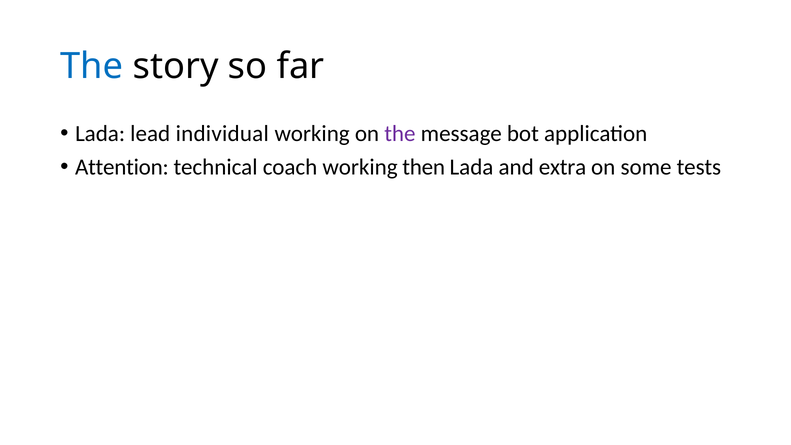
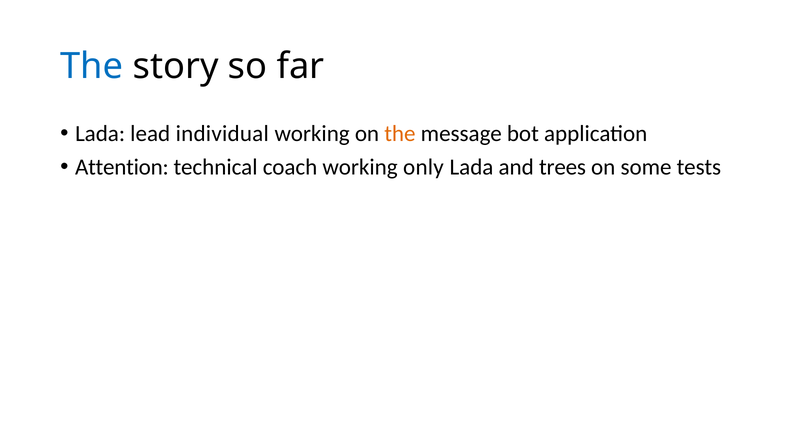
the at (400, 134) colour: purple -> orange
then: then -> only
extra: extra -> trees
